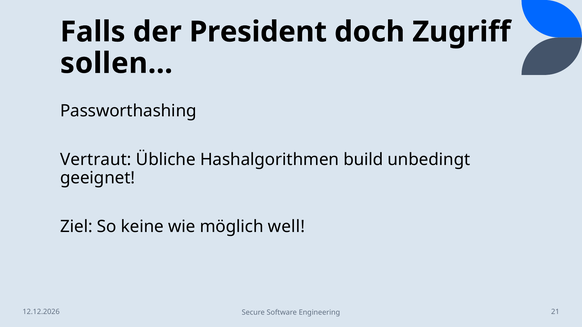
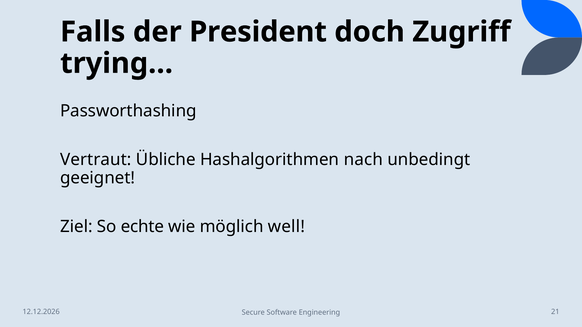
sollen…: sollen… -> trying…
build: build -> nach
keine: keine -> echte
